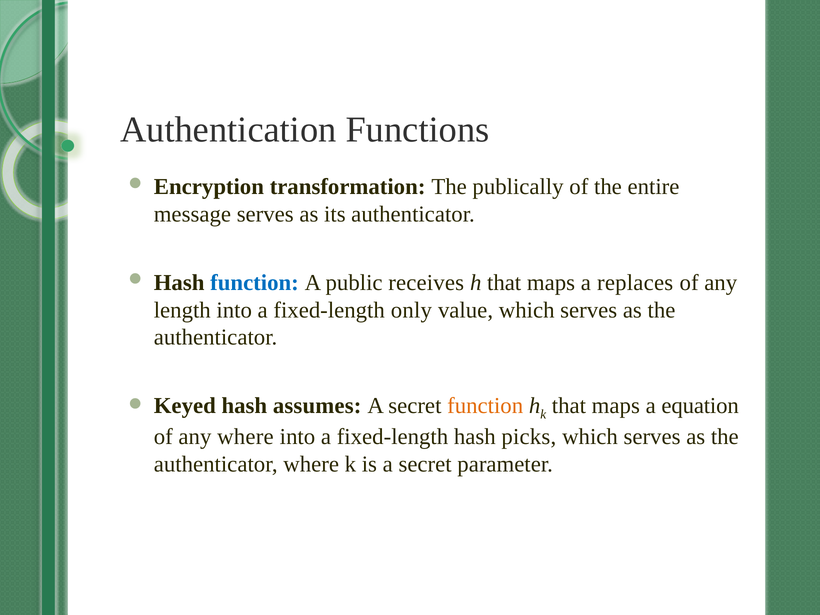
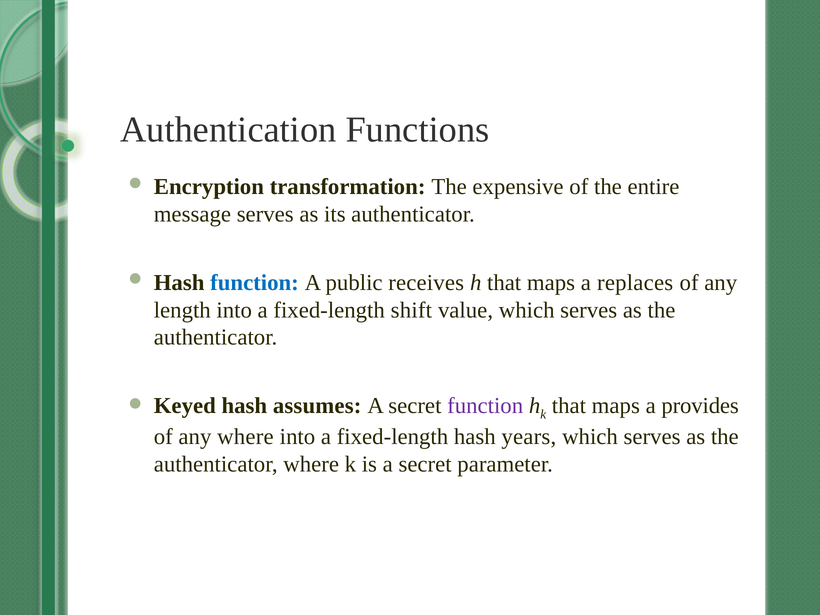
publically: publically -> expensive
only: only -> shift
function at (485, 406) colour: orange -> purple
equation: equation -> provides
picks: picks -> years
